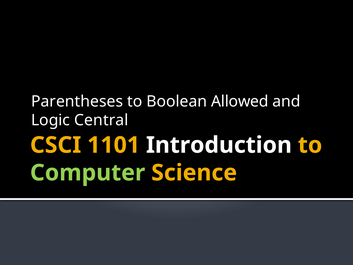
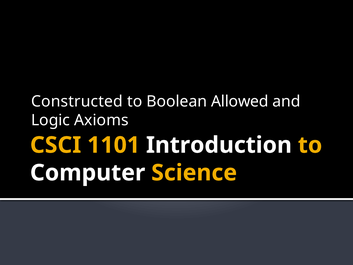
Parentheses: Parentheses -> Constructed
Central: Central -> Axioms
Computer colour: light green -> white
